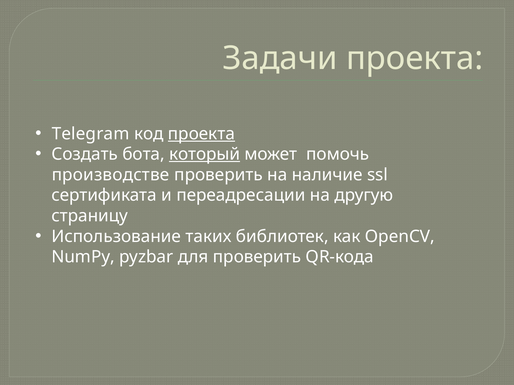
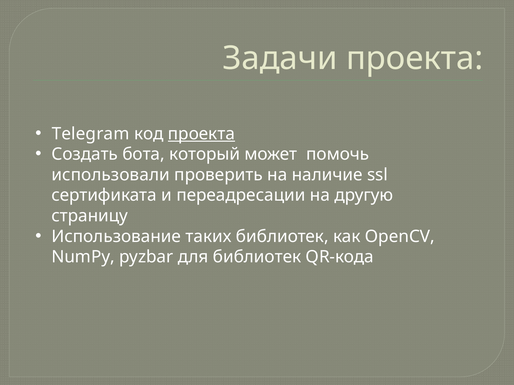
который underline: present -> none
производстве: производстве -> использовали
для проверить: проверить -> библиотек
